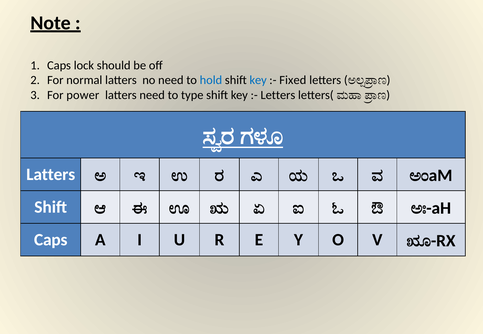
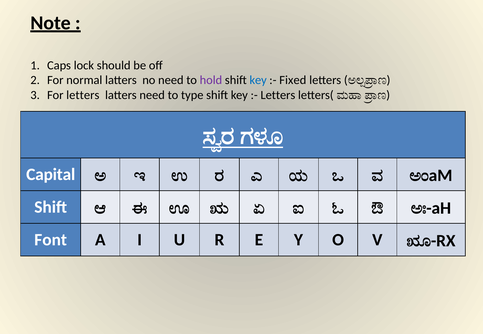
hold colour: blue -> purple
For power: power -> letters
Latters at (51, 175): Latters -> Capital
Caps at (51, 240): Caps -> Font
